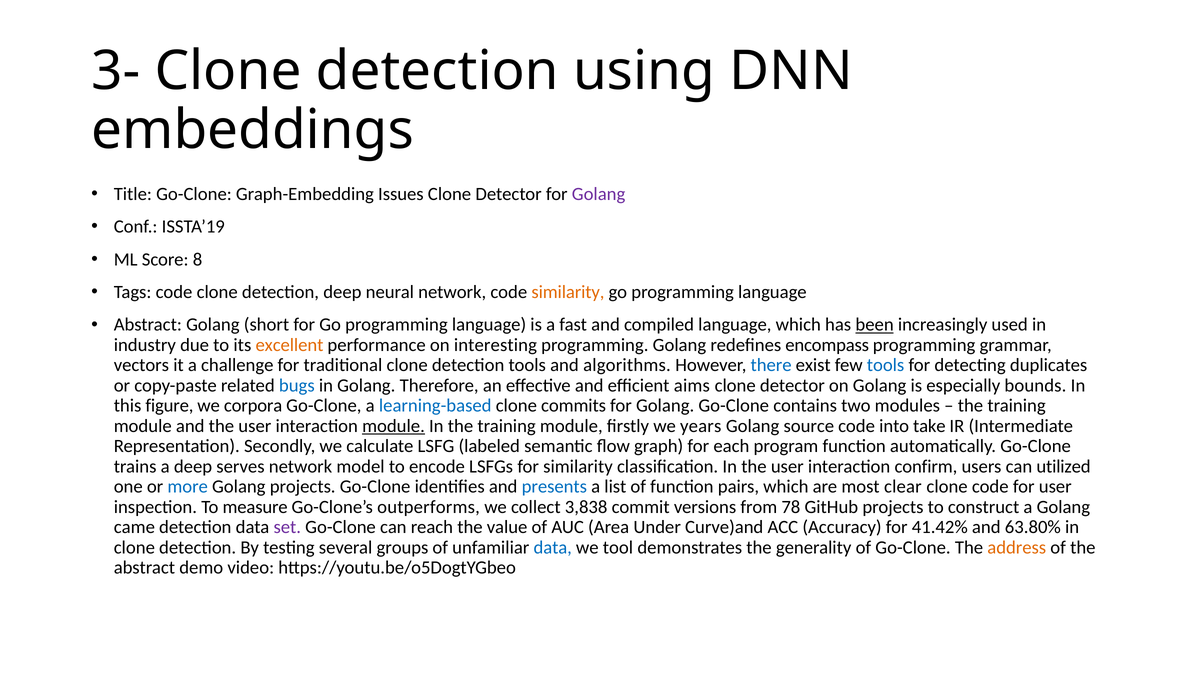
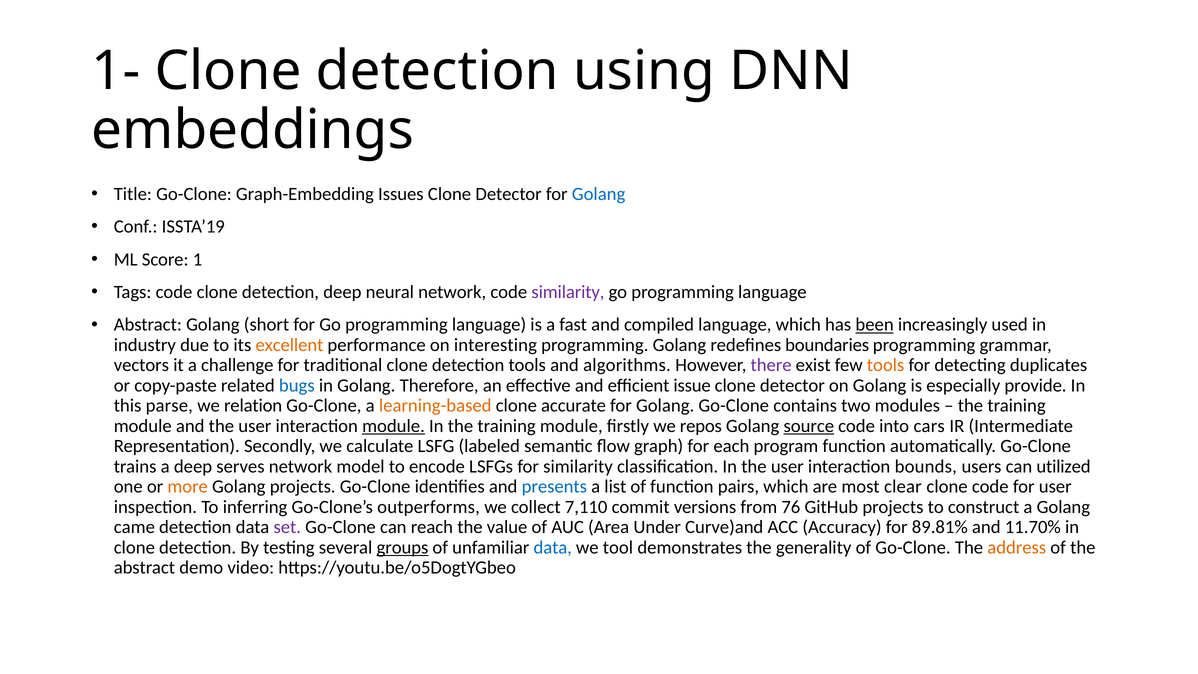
3-: 3- -> 1-
Golang at (599, 194) colour: purple -> blue
8: 8 -> 1
similarity at (568, 292) colour: orange -> purple
encompass: encompass -> boundaries
there colour: blue -> purple
tools at (886, 365) colour: blue -> orange
aims: aims -> issue
bounds: bounds -> provide
figure: figure -> parse
corpora: corpora -> relation
learning-based colour: blue -> orange
commits: commits -> accurate
years: years -> repos
source underline: none -> present
take: take -> cars
confirm: confirm -> bounds
more colour: blue -> orange
measure: measure -> inferring
3,838: 3,838 -> 7,110
78: 78 -> 76
41.42%: 41.42% -> 89.81%
63.80%: 63.80% -> 11.70%
groups underline: none -> present
